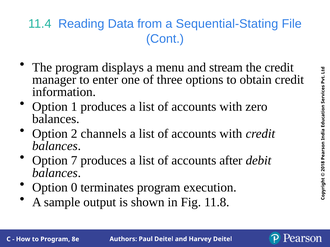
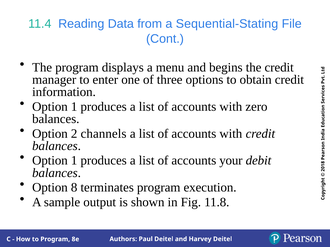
stream: stream -> begins
7 at (74, 161): 7 -> 1
after: after -> your
Option 0: 0 -> 8
